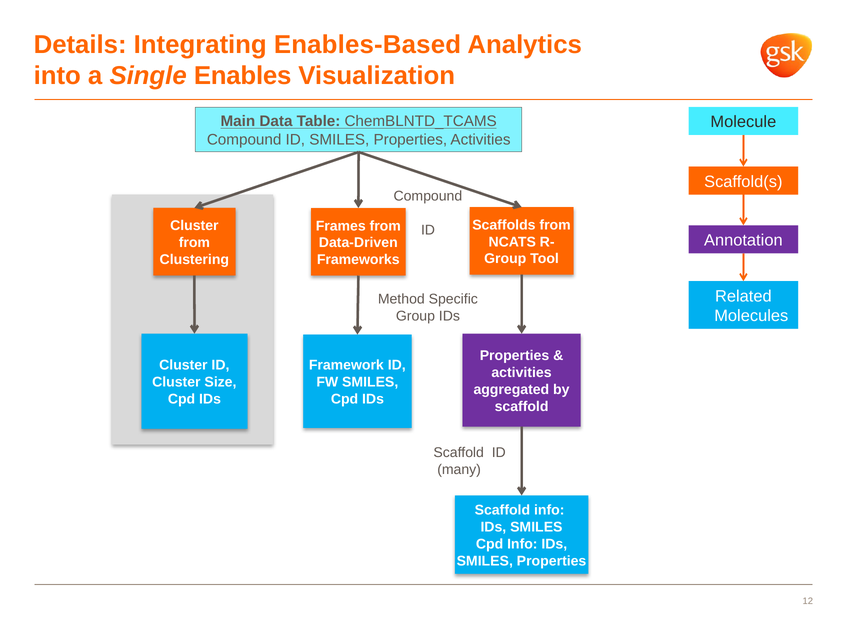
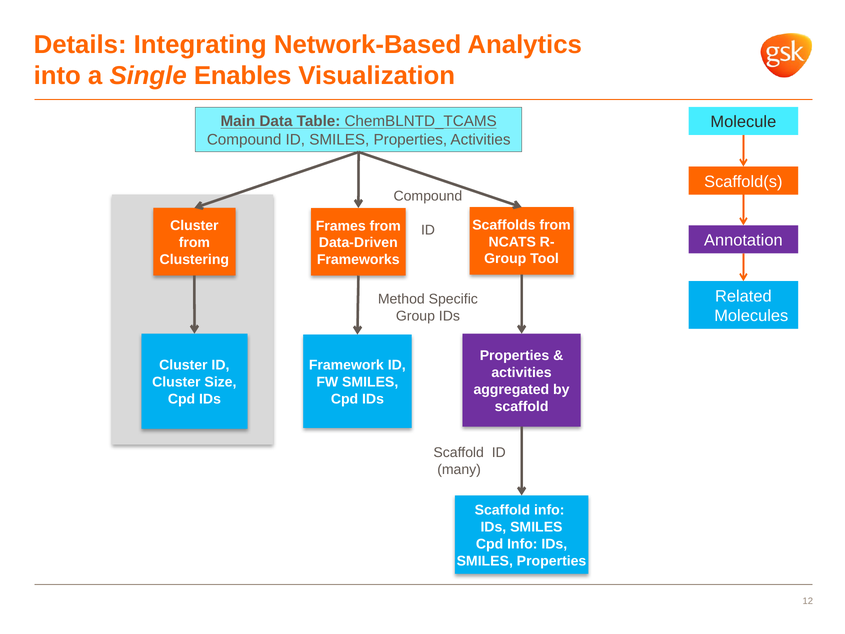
Enables-Based: Enables-Based -> Network-Based
